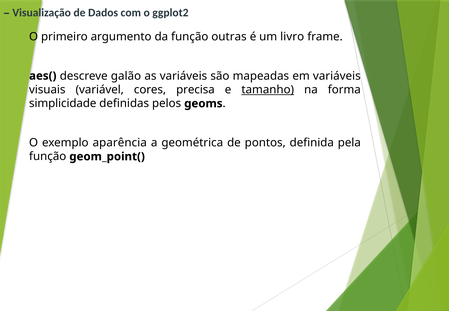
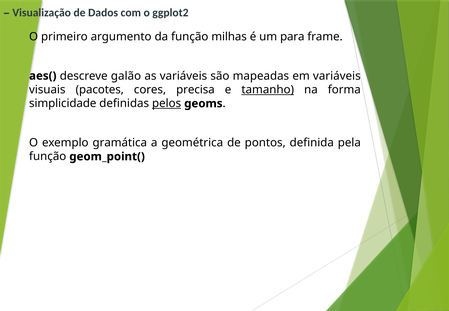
outras: outras -> milhas
livro: livro -> para
variável: variável -> pacotes
pelos underline: none -> present
aparência: aparência -> gramática
